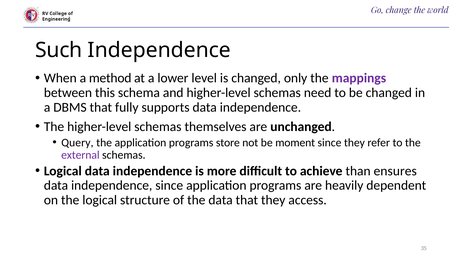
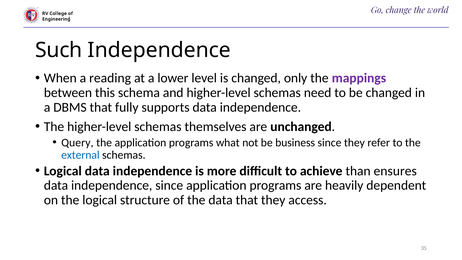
method: method -> reading
store: store -> what
moment: moment -> business
external colour: purple -> blue
